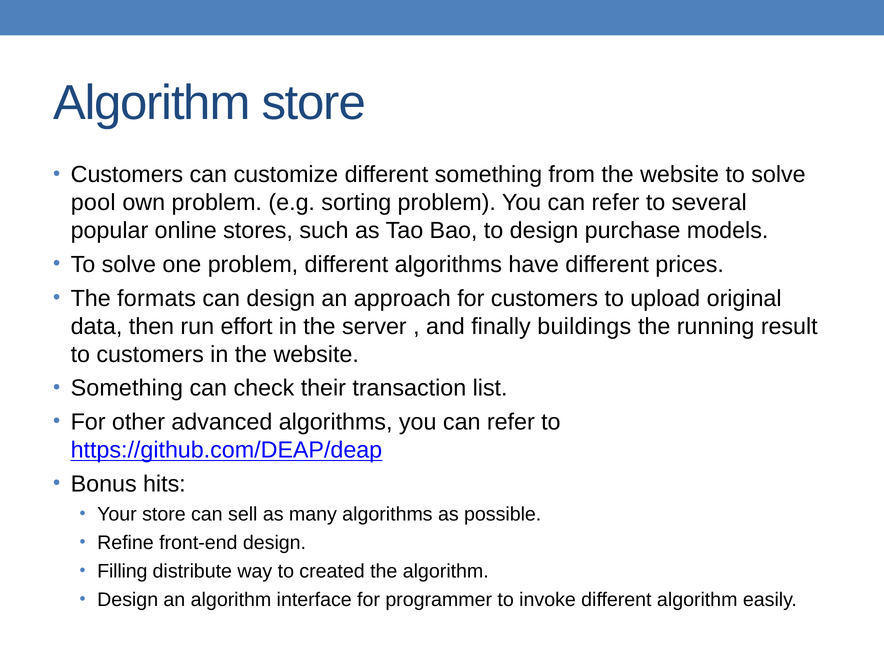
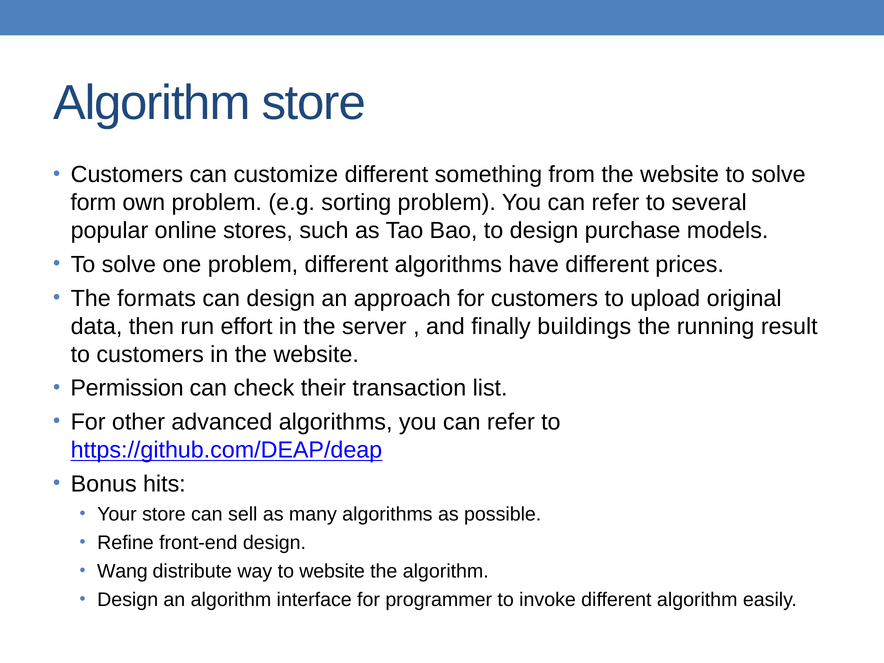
pool: pool -> form
Something at (127, 388): Something -> Permission
Filling: Filling -> Wang
to created: created -> website
